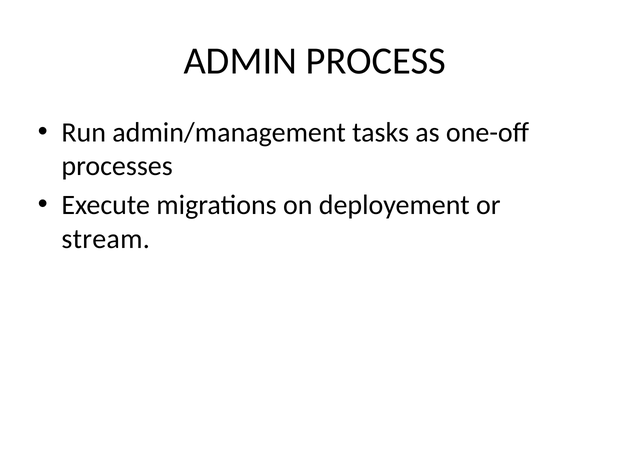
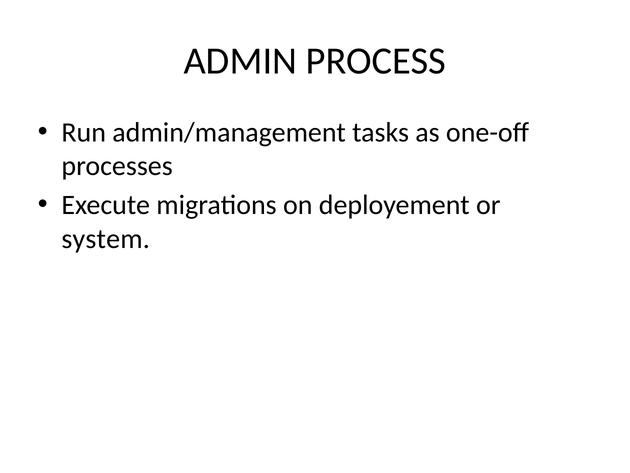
stream: stream -> system
